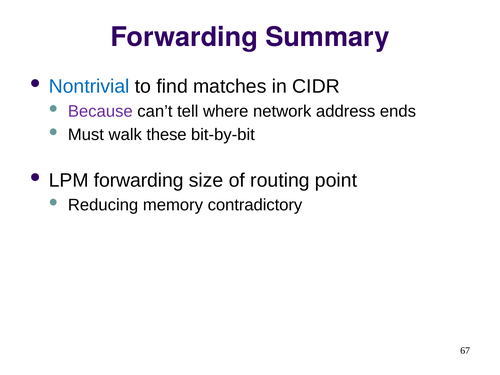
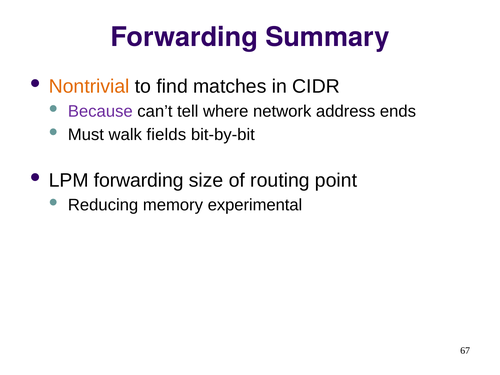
Nontrivial colour: blue -> orange
these: these -> fields
contradictory: contradictory -> experimental
